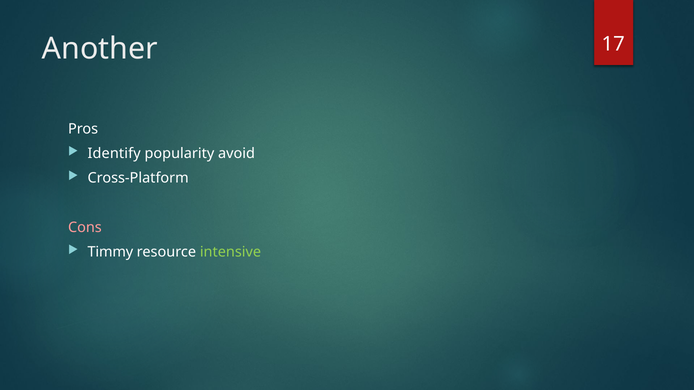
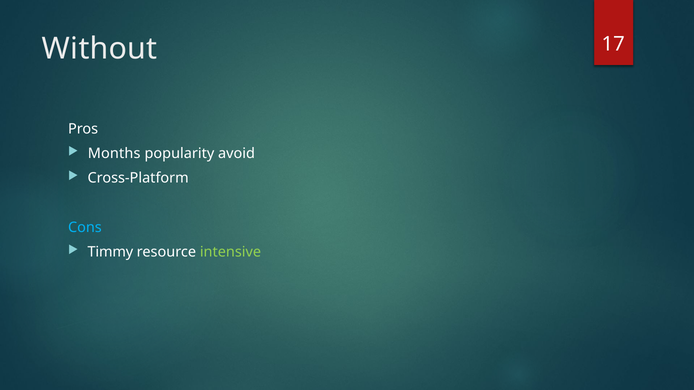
Another: Another -> Without
Identify: Identify -> Months
Cons colour: pink -> light blue
